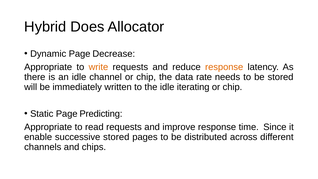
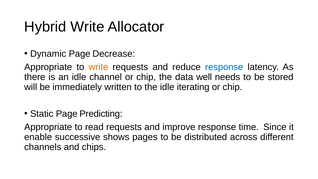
Hybrid Does: Does -> Write
response at (224, 67) colour: orange -> blue
rate: rate -> well
successive stored: stored -> shows
